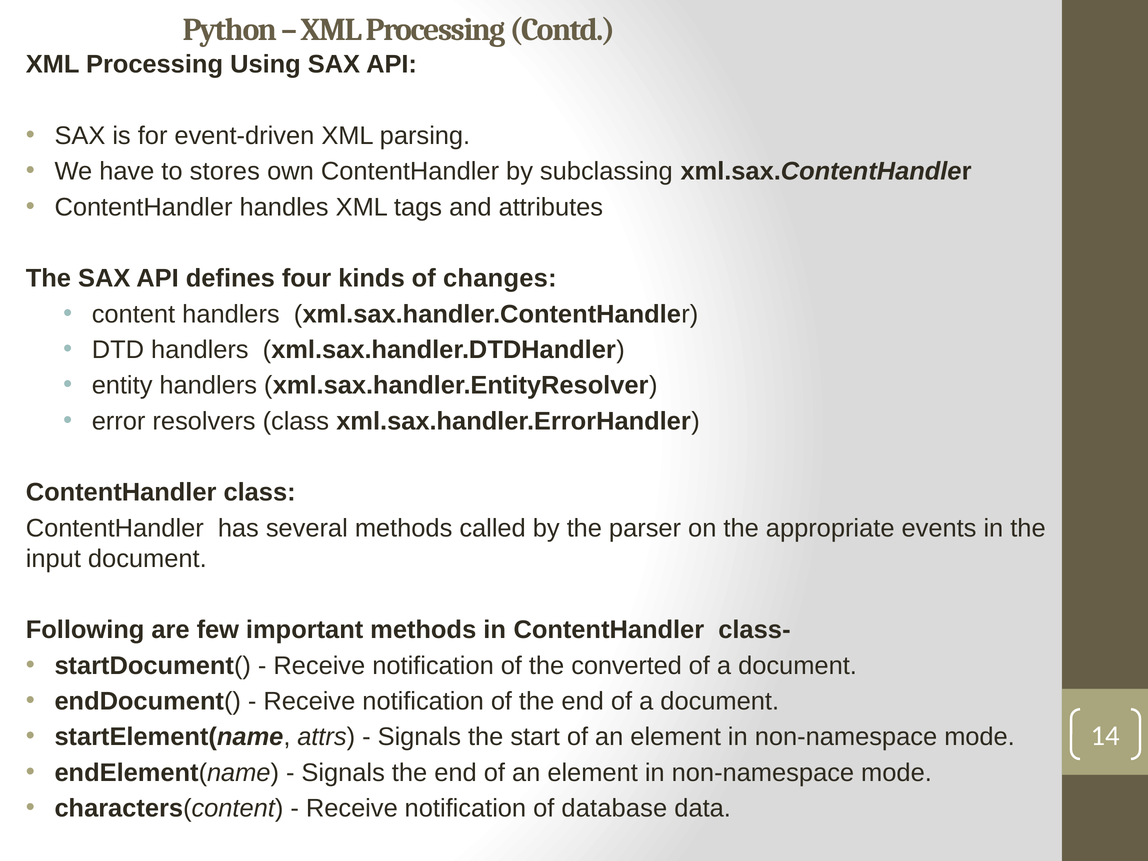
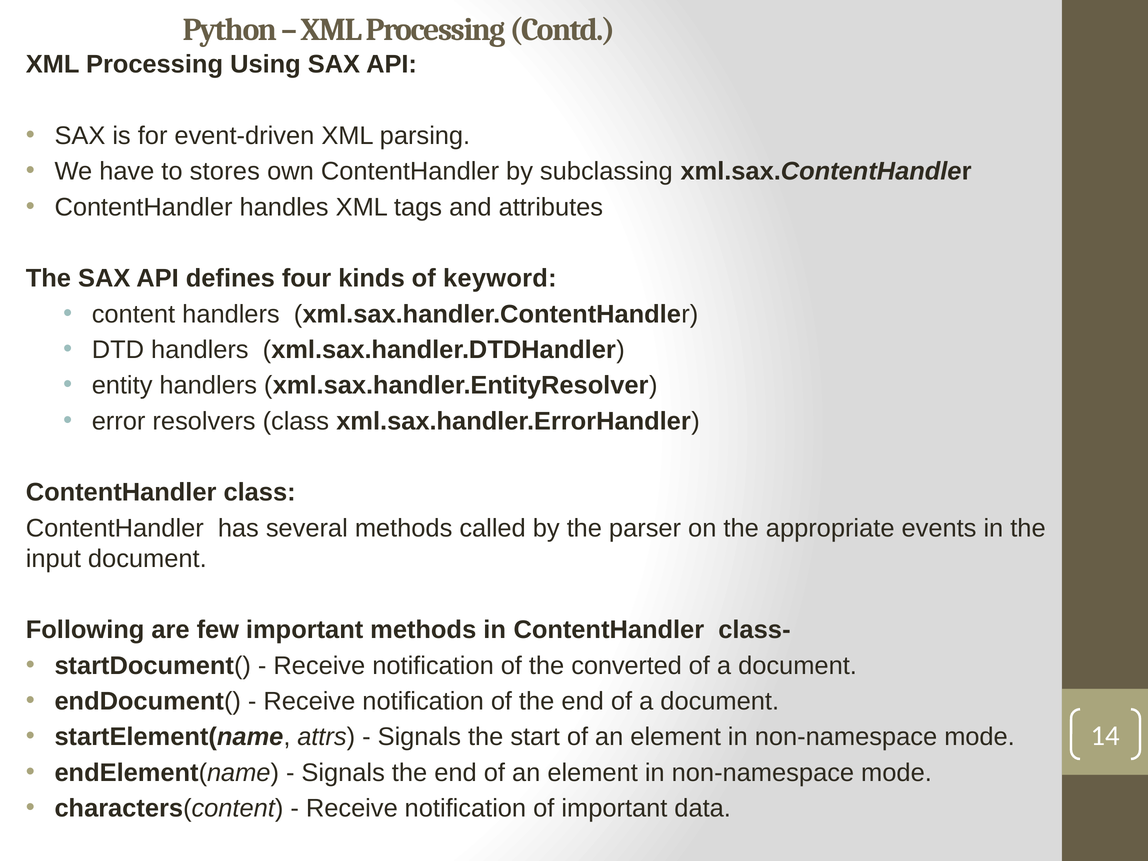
changes: changes -> keyword
of database: database -> important
